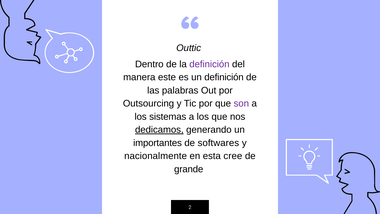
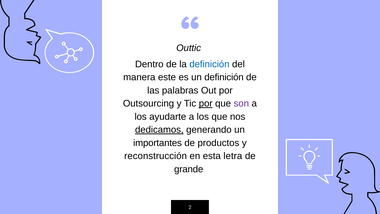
definición at (209, 64) colour: purple -> blue
por at (206, 103) underline: none -> present
sistemas: sistemas -> ayudarte
softwares: softwares -> productos
nacionalmente: nacionalmente -> reconstrucción
cree: cree -> letra
